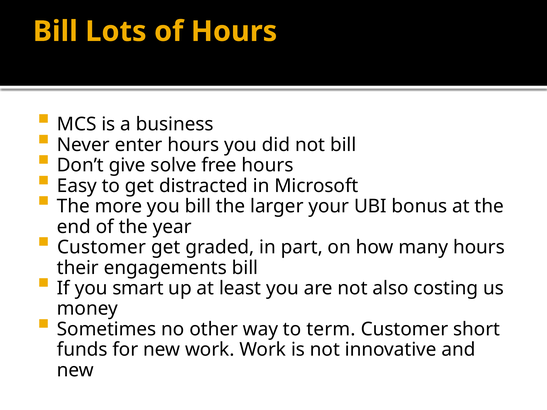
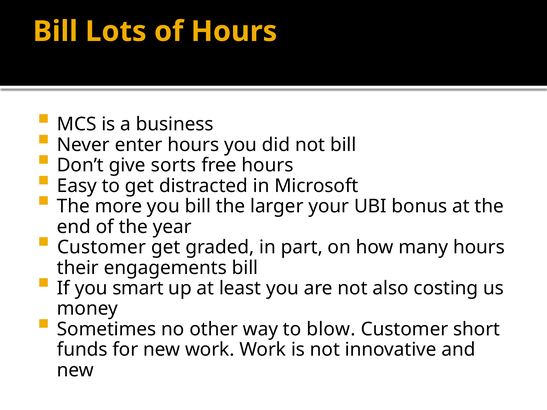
solve: solve -> sorts
term: term -> blow
